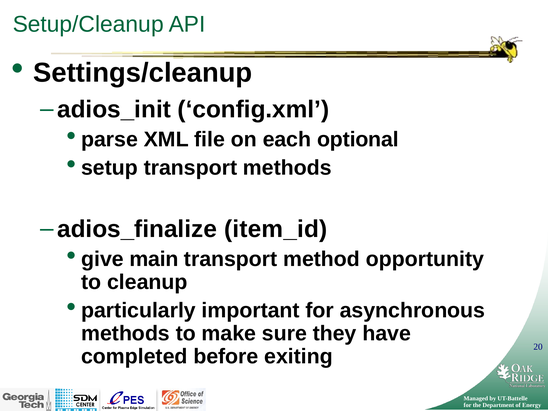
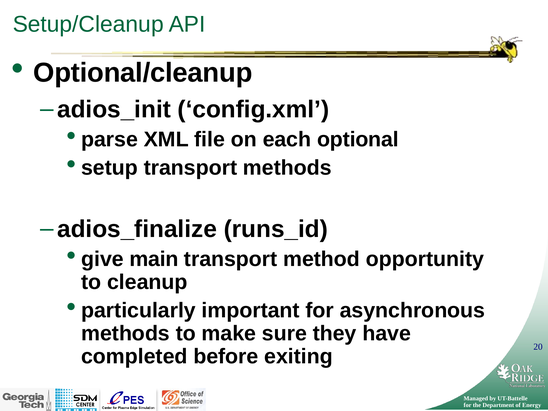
Settings/cleanup: Settings/cleanup -> Optional/cleanup
item_id: item_id -> runs_id
